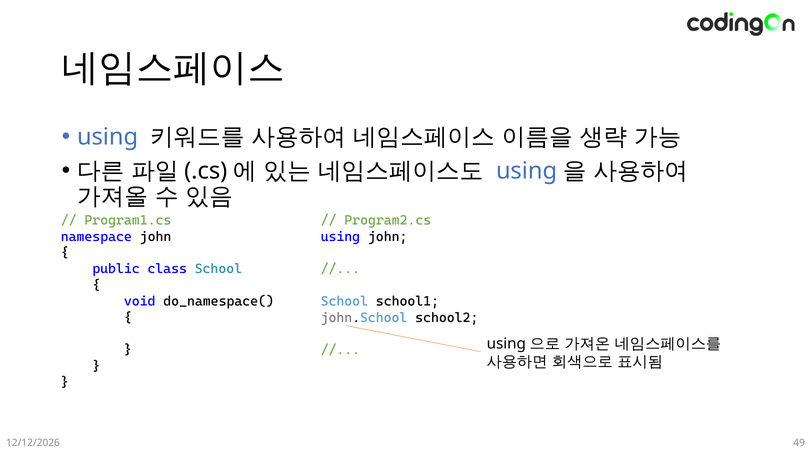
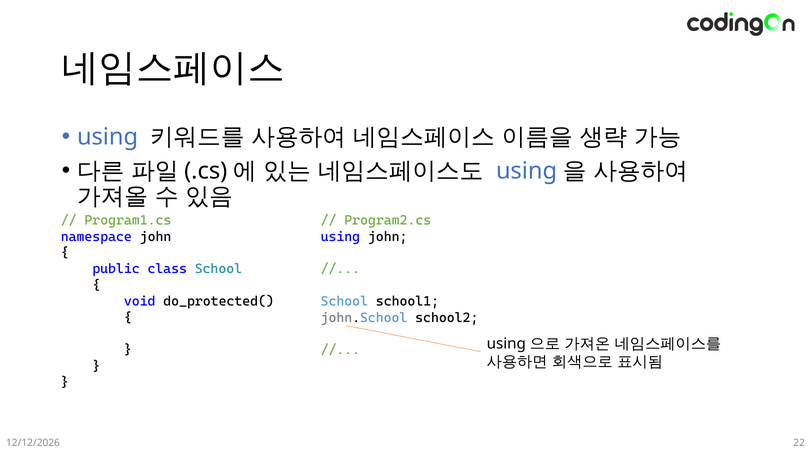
do_namespace(: do_namespace( -> do_protected(
49: 49 -> 22
